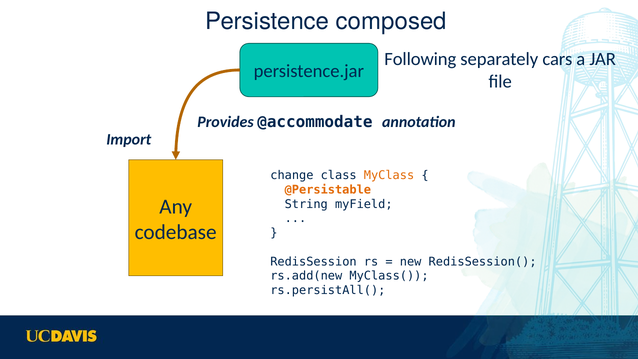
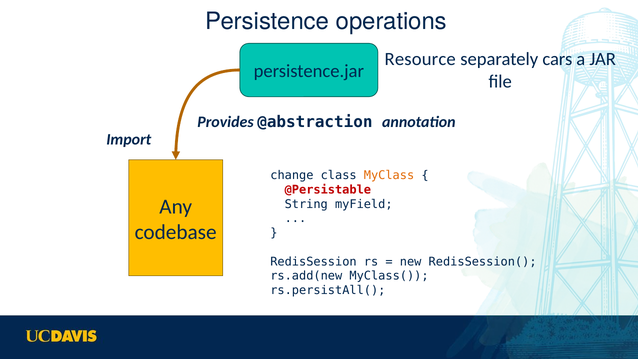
composed: composed -> operations
Following: Following -> Resource
@accommodate: @accommodate -> @abstraction
@Persistable colour: orange -> red
